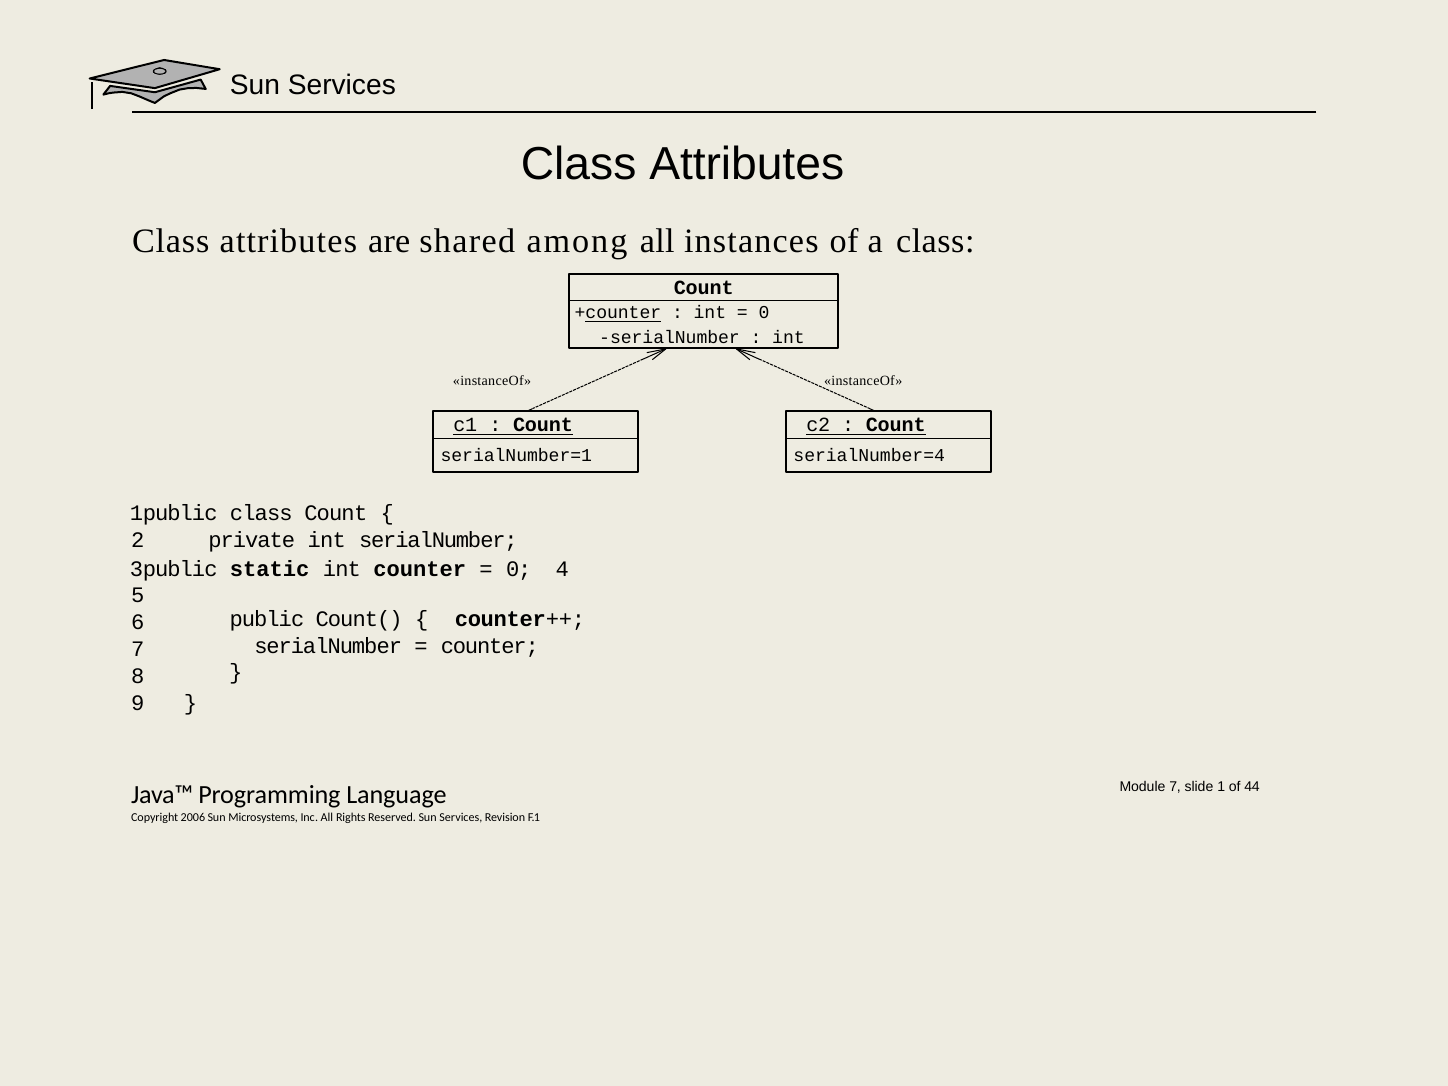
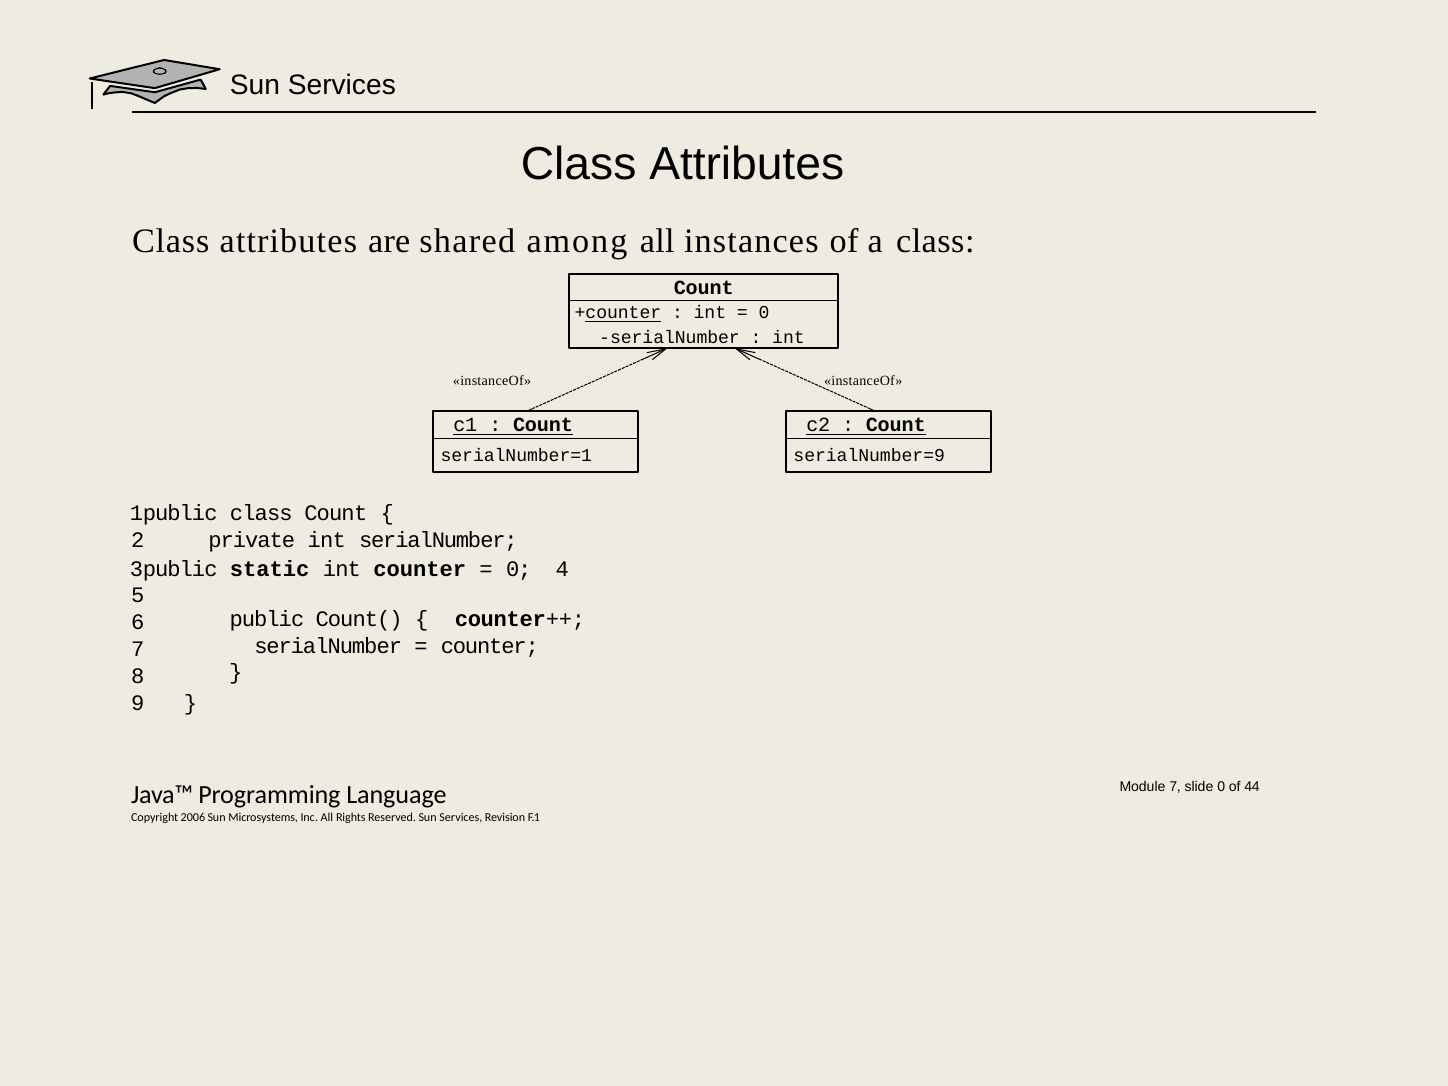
serialNumber=4: serialNumber=4 -> serialNumber=9
slide 1: 1 -> 0
